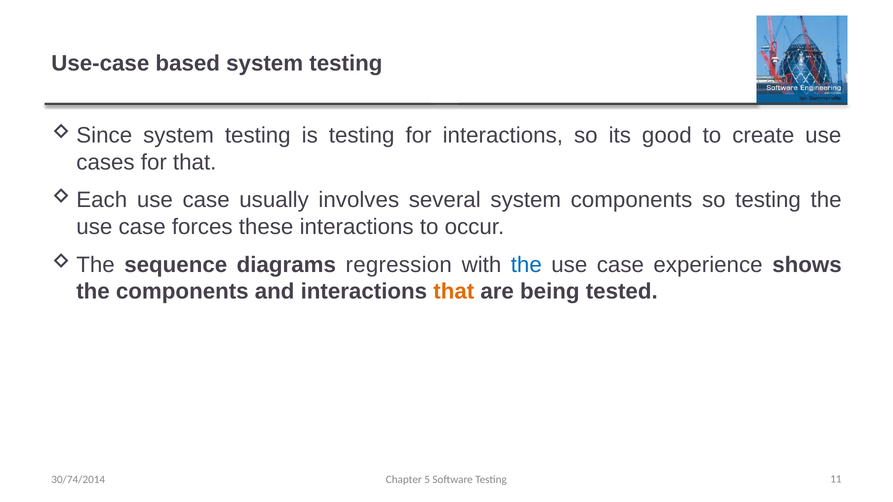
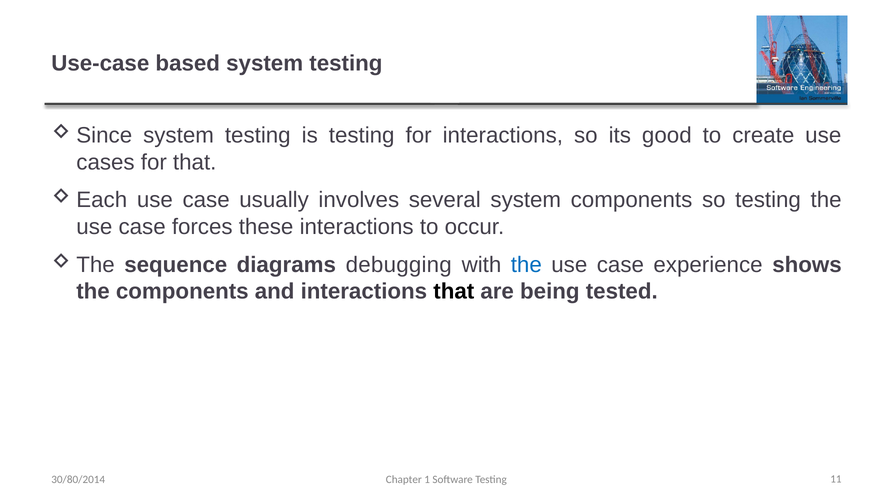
regression: regression -> debugging
that at (454, 292) colour: orange -> black
30/74/2014: 30/74/2014 -> 30/80/2014
5: 5 -> 1
